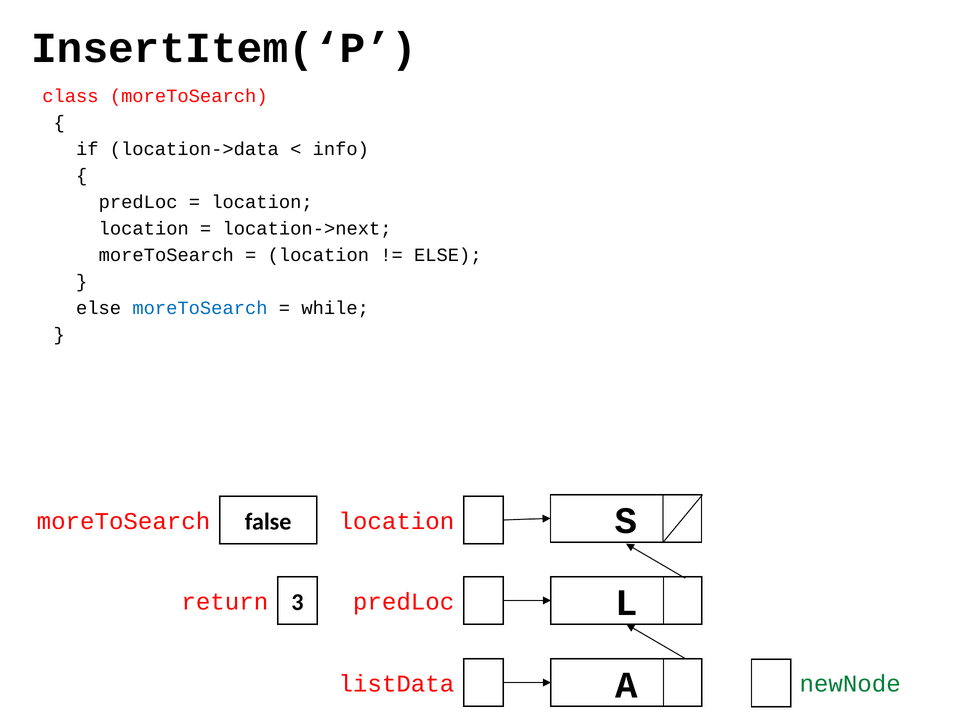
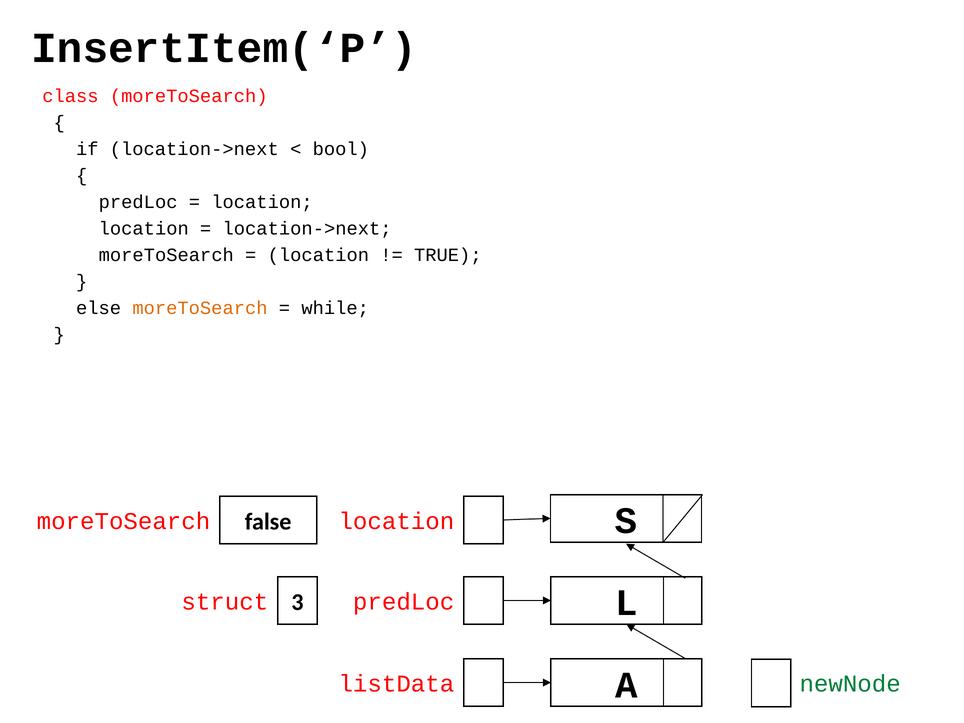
if location->data: location->data -> location->next
info: info -> bool
ELSE at (448, 255): ELSE -> TRUE
moreToSearch at (200, 308) colour: blue -> orange
return: return -> struct
